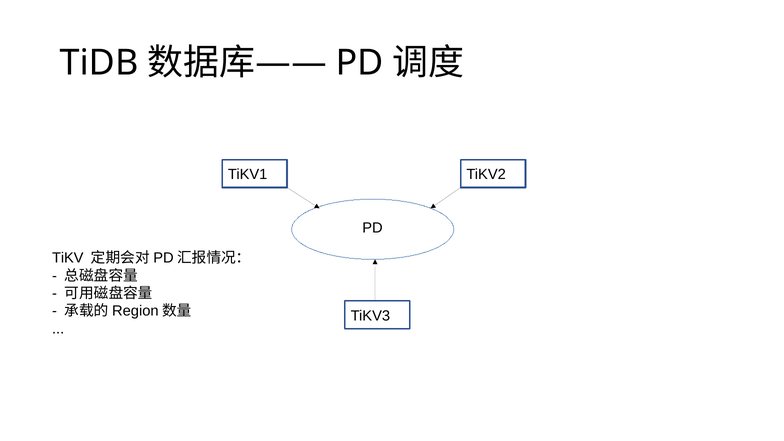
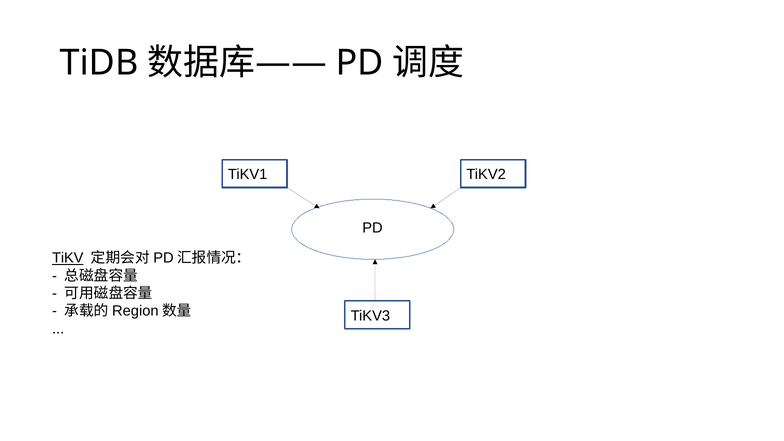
TiKV underline: none -> present
